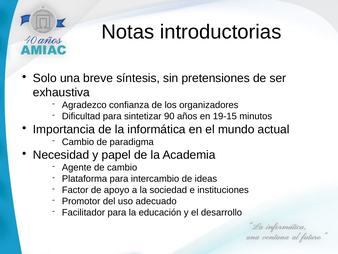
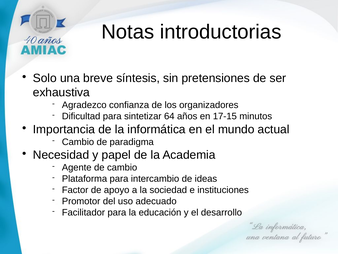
90: 90 -> 64
19-15: 19-15 -> 17-15
